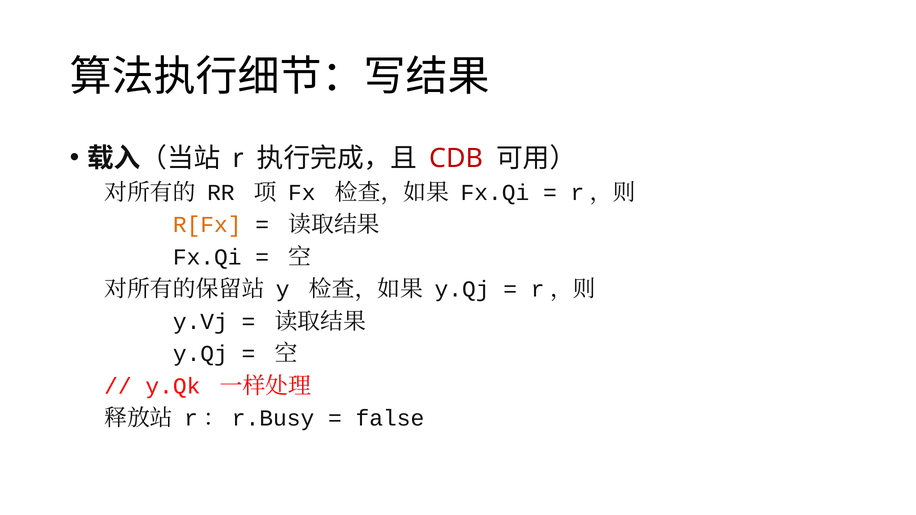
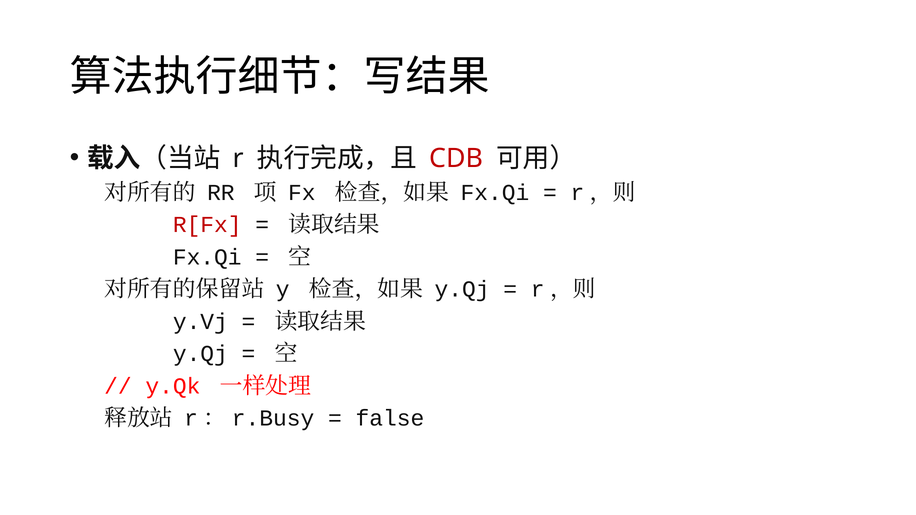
R[Fx colour: orange -> red
